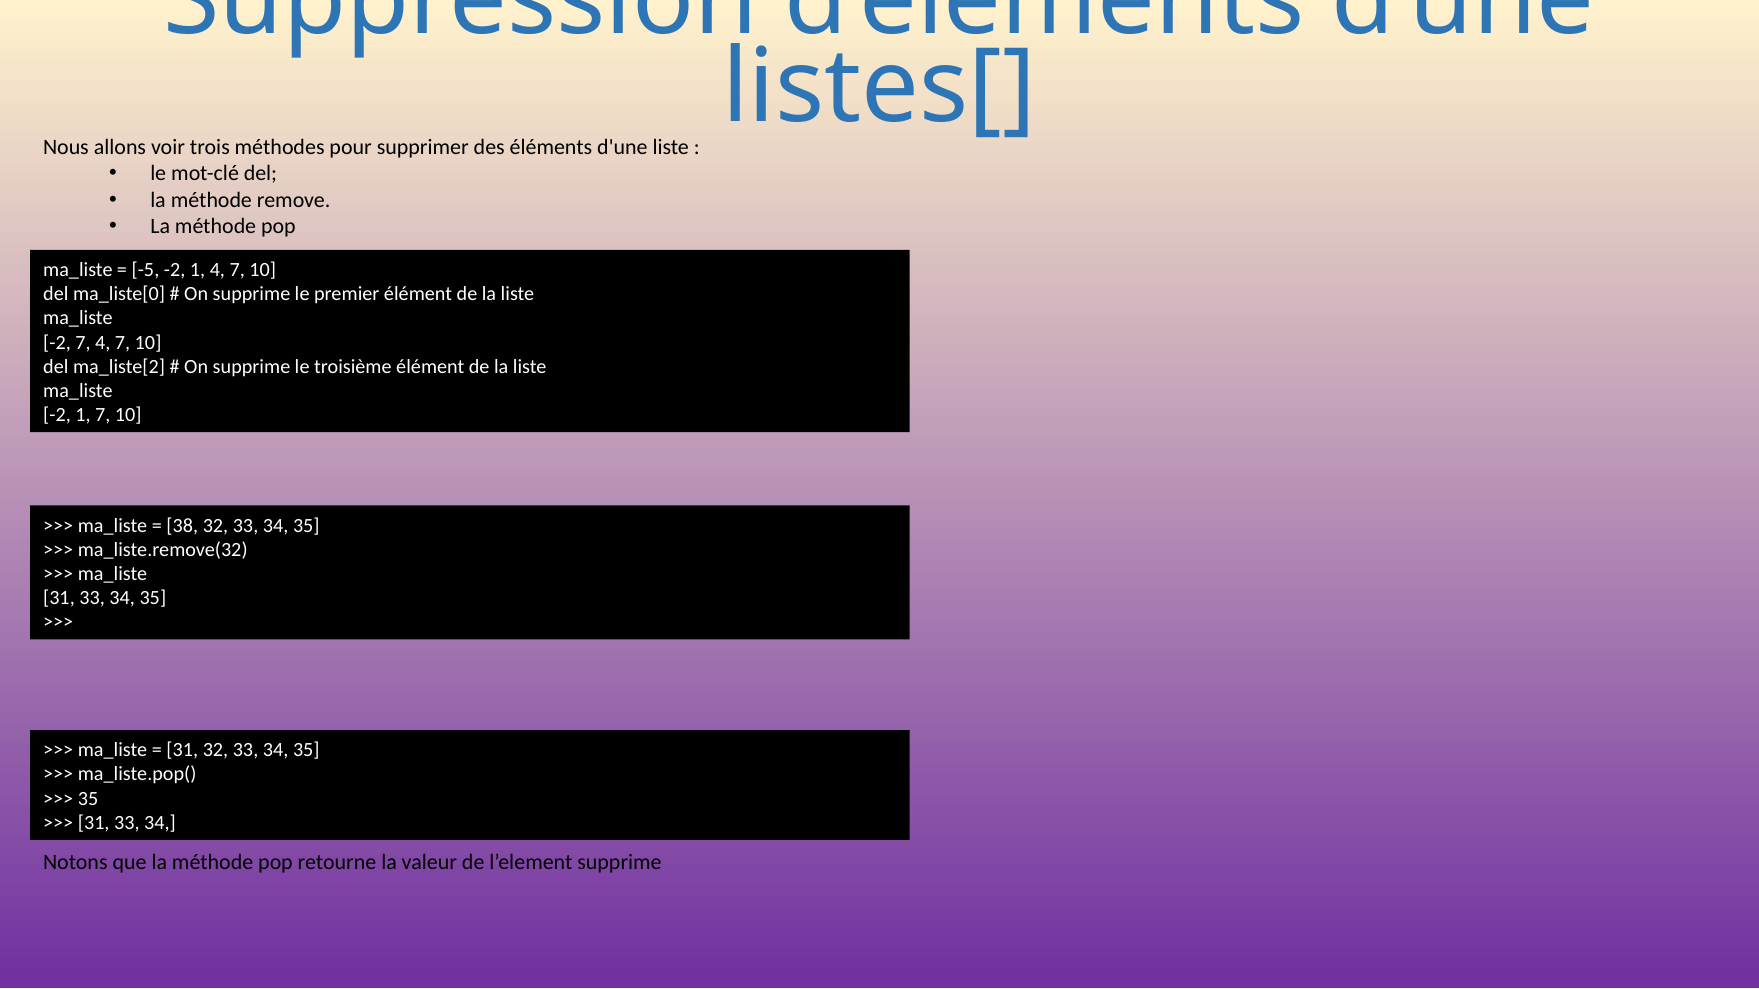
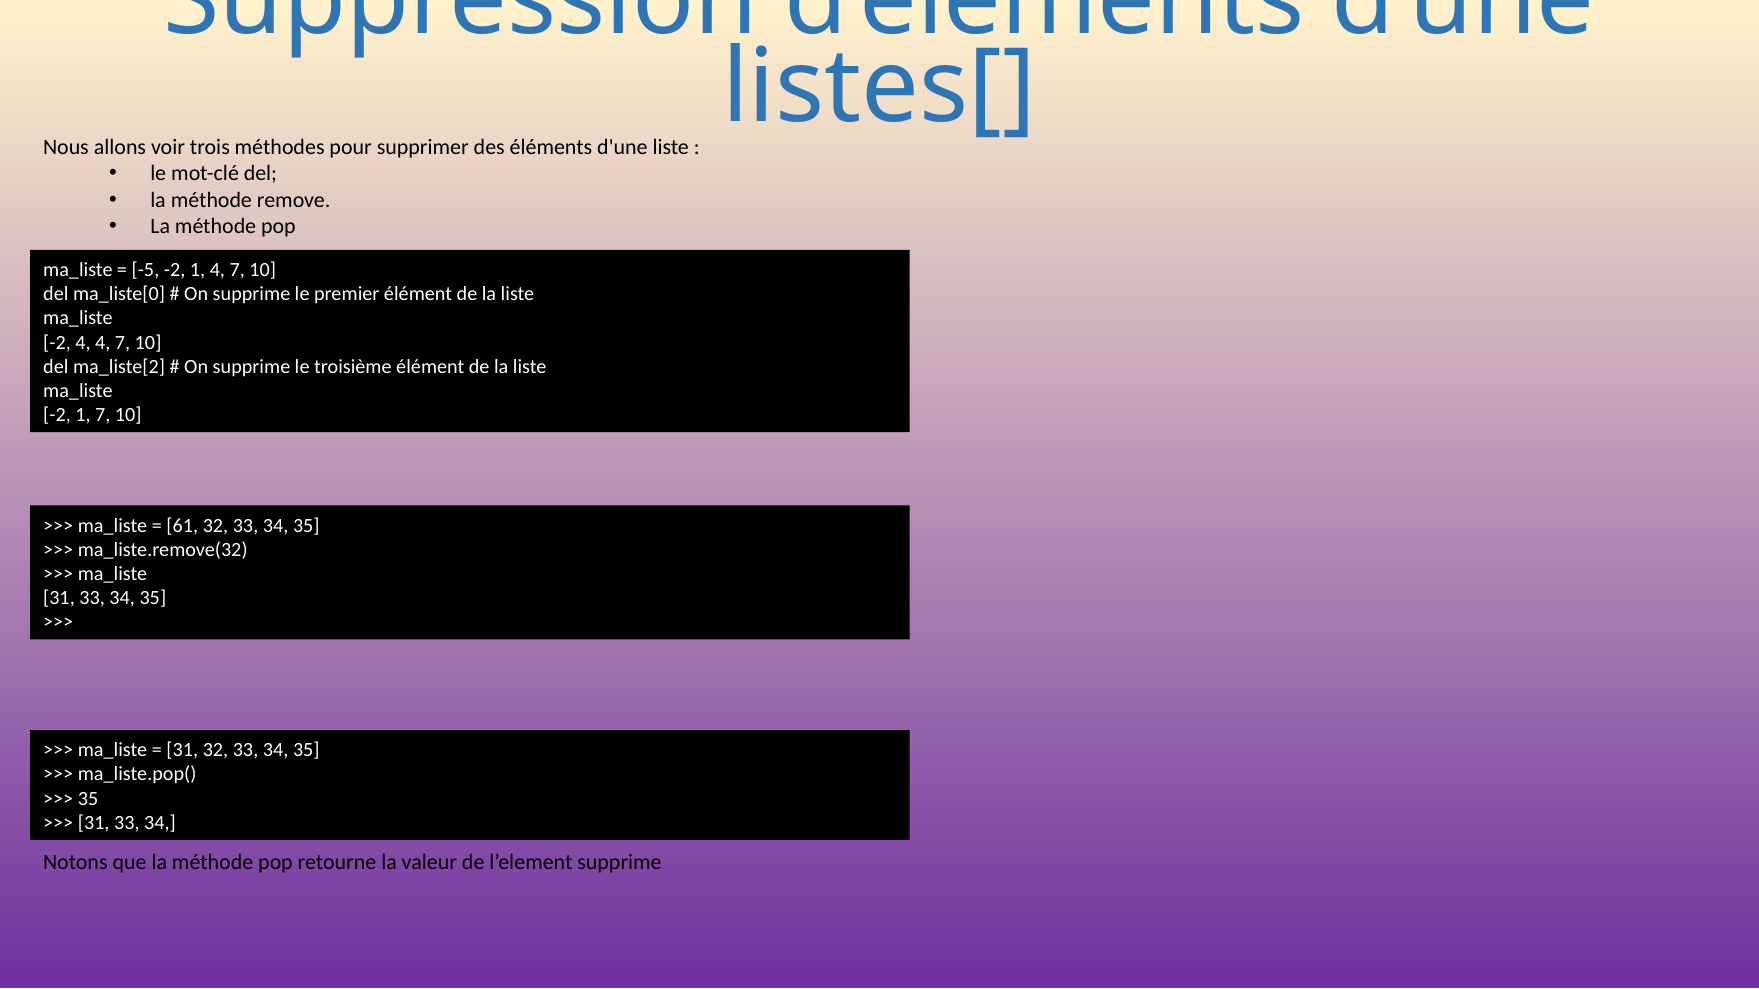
-2 7: 7 -> 4
38: 38 -> 61
